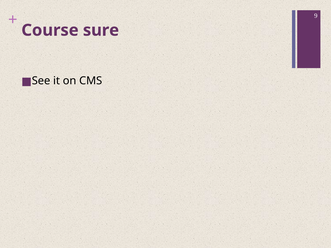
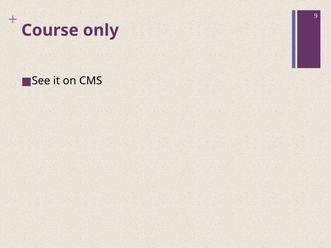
sure: sure -> only
